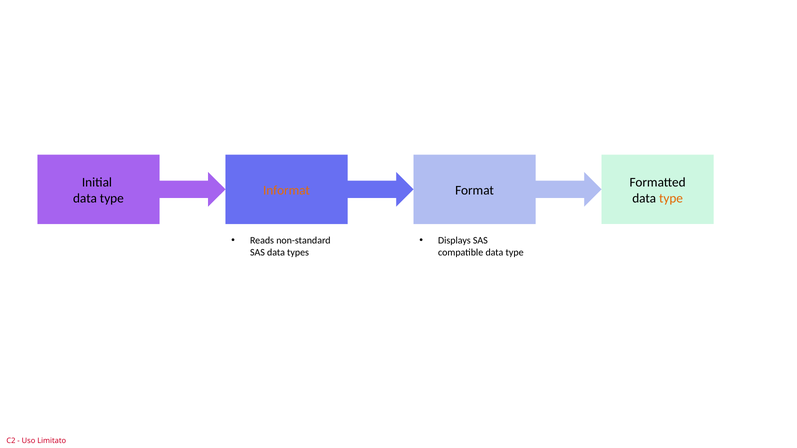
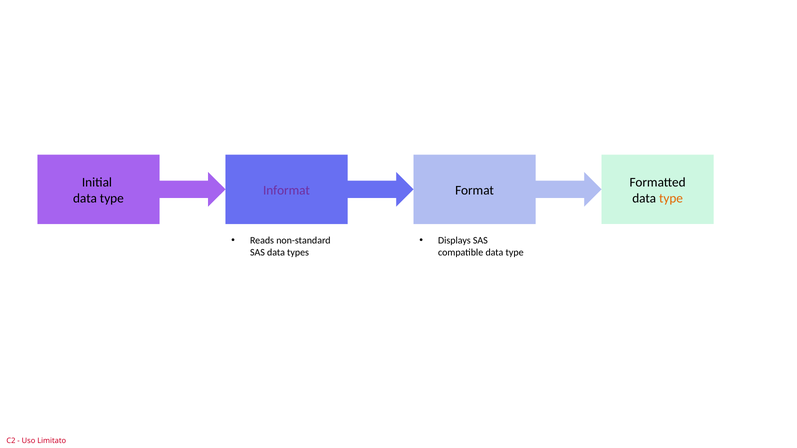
Informat colour: orange -> purple
